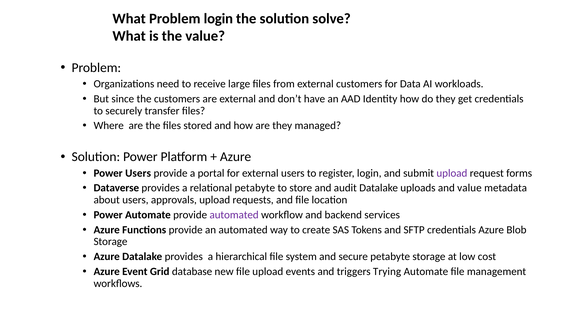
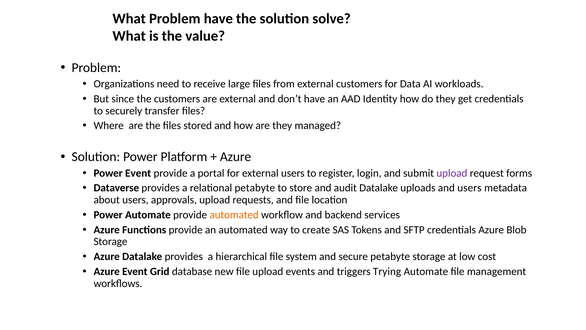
Problem login: login -> have
Power Users: Users -> Event
and value: value -> users
automated at (234, 215) colour: purple -> orange
